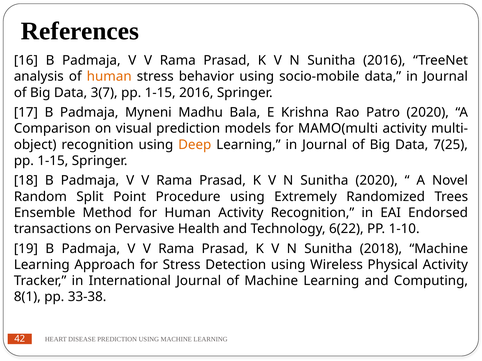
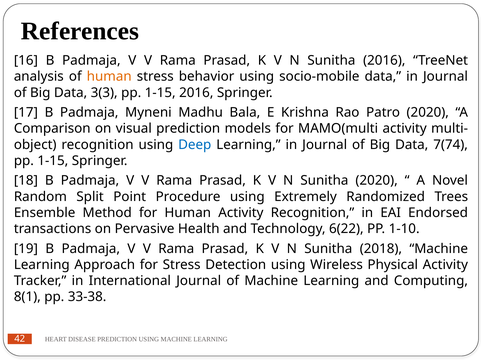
3(7: 3(7 -> 3(3
Deep colour: orange -> blue
7(25: 7(25 -> 7(74
